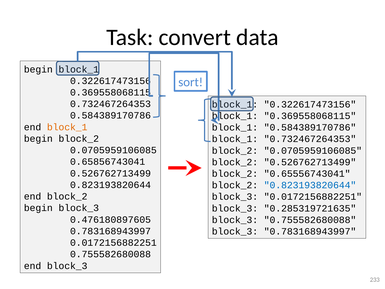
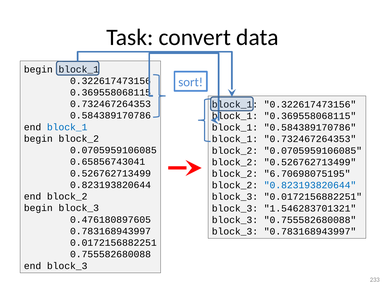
block_1 at (67, 127) colour: orange -> blue
0.65556743041: 0.65556743041 -> 6.70698075195
0.285319721635: 0.285319721635 -> 1.546283701321
